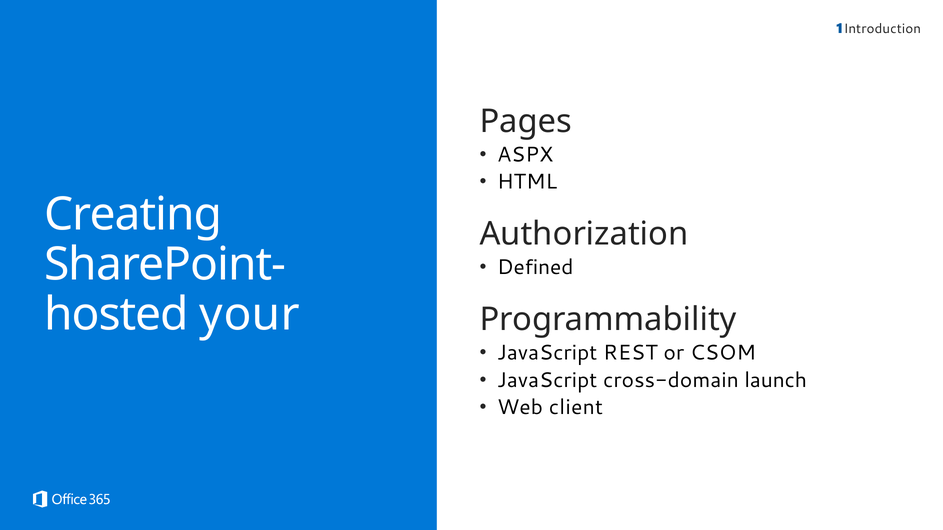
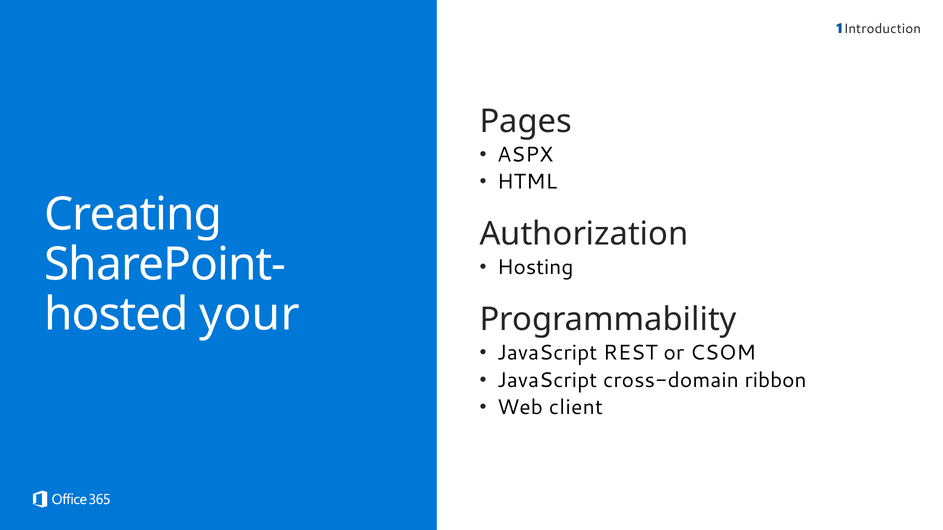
Defined: Defined -> Hosting
launch: launch -> ribbon
